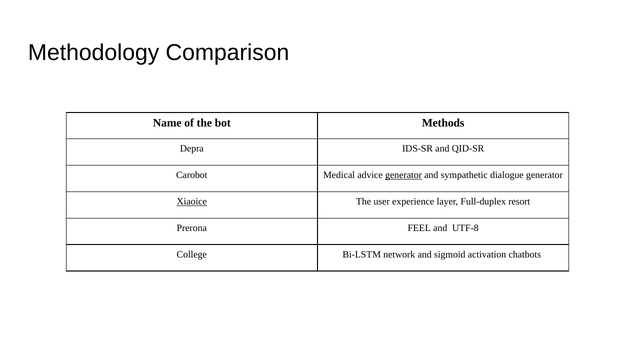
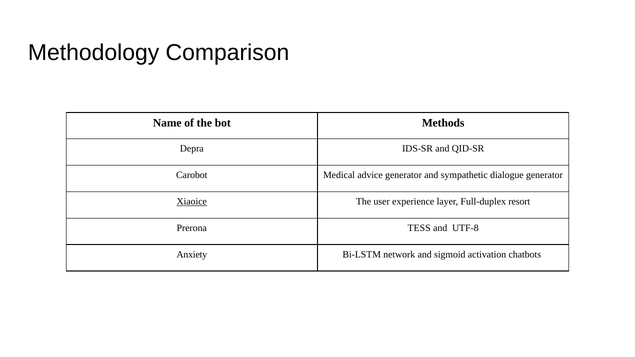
generator at (404, 175) underline: present -> none
FEEL: FEEL -> TESS
College: College -> Anxiety
